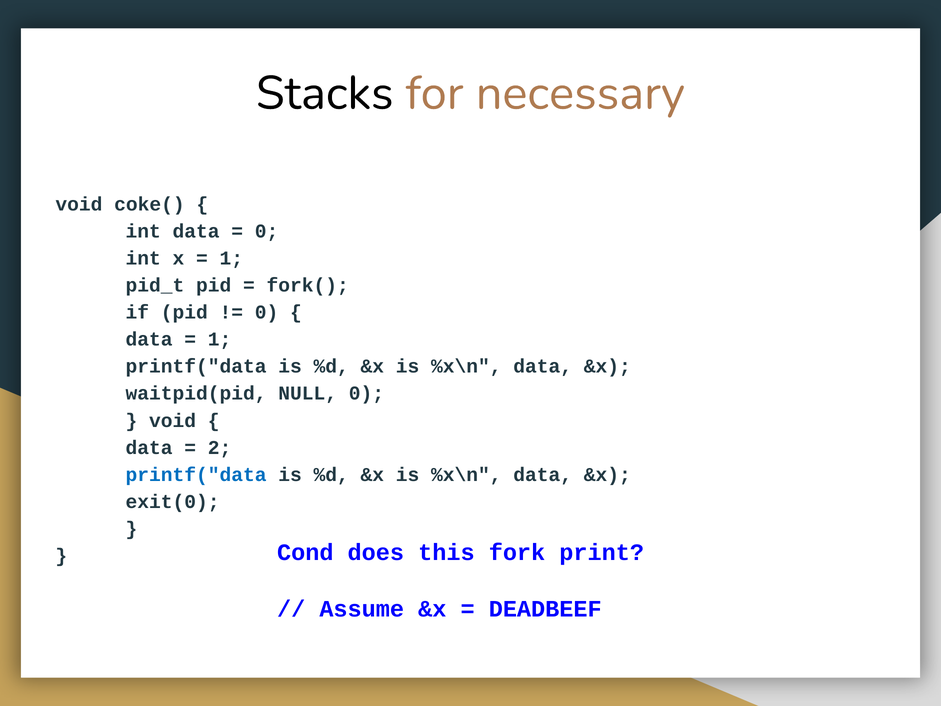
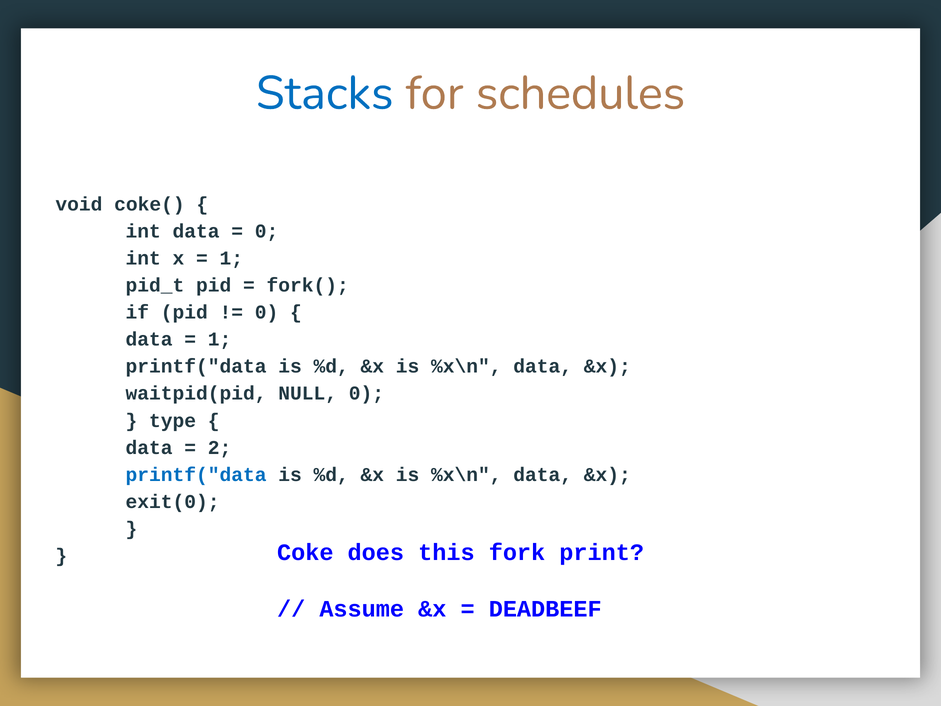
Stacks colour: black -> blue
necessary: necessary -> schedules
void at (173, 420): void -> type
Cond: Cond -> Coke
